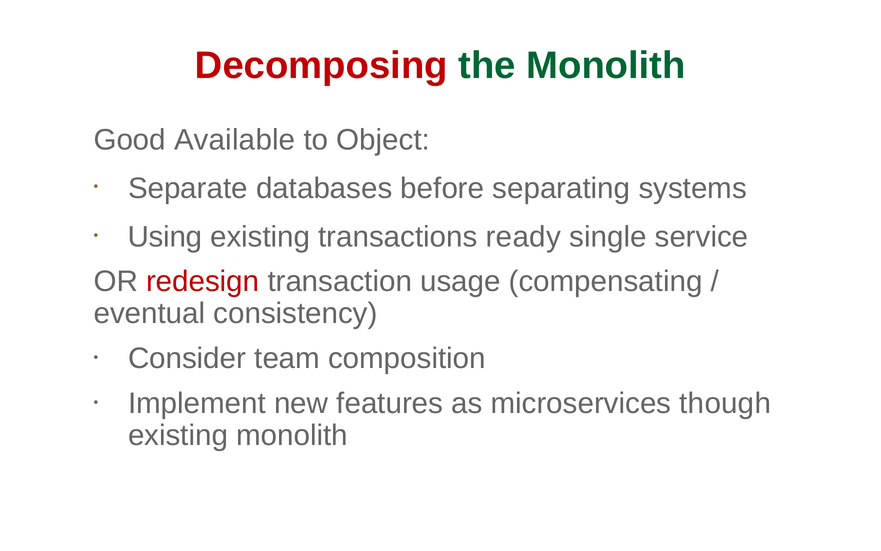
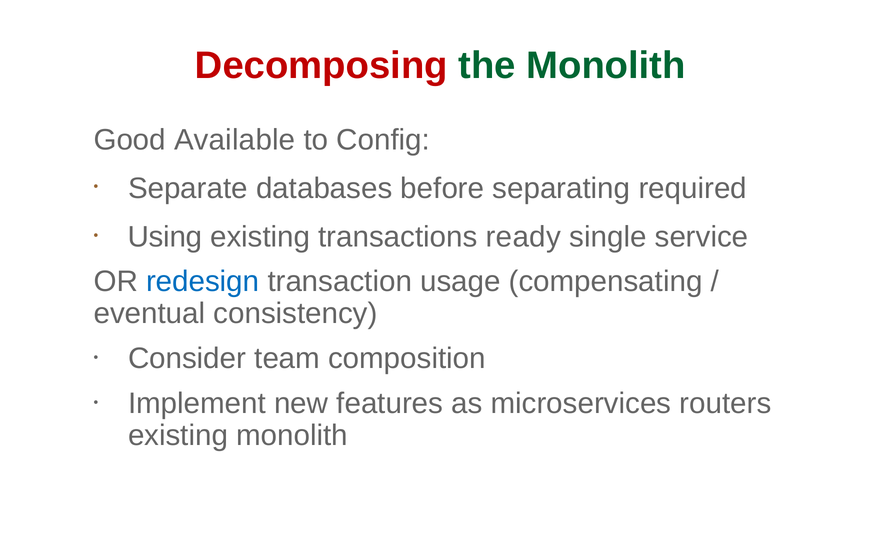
Object: Object -> Config
systems: systems -> required
redesign colour: red -> blue
though: though -> routers
